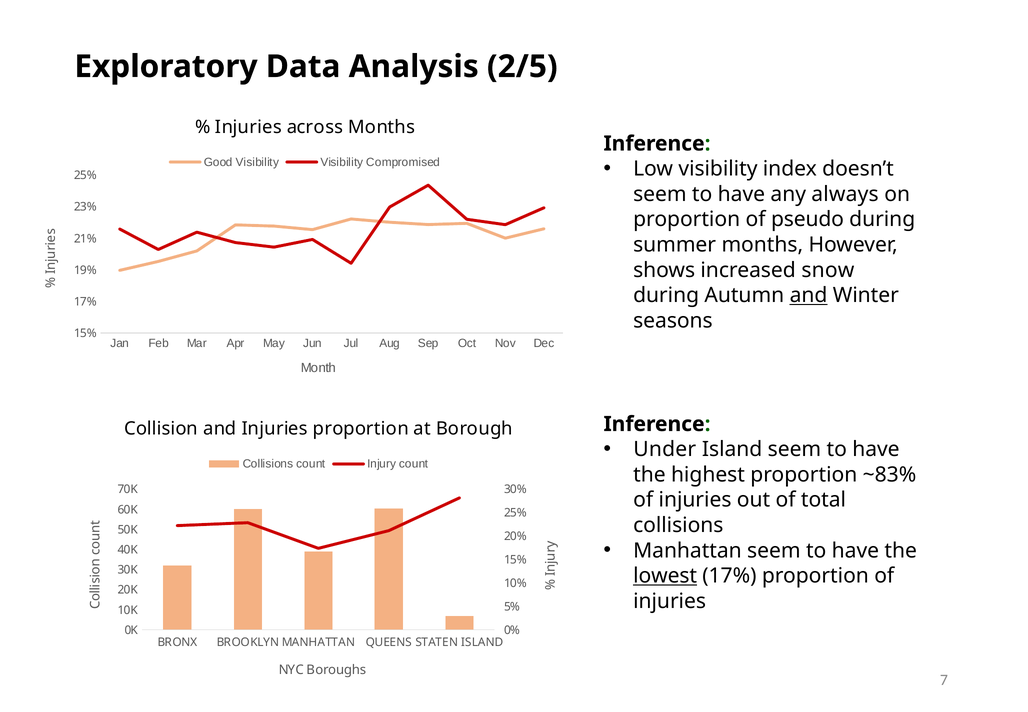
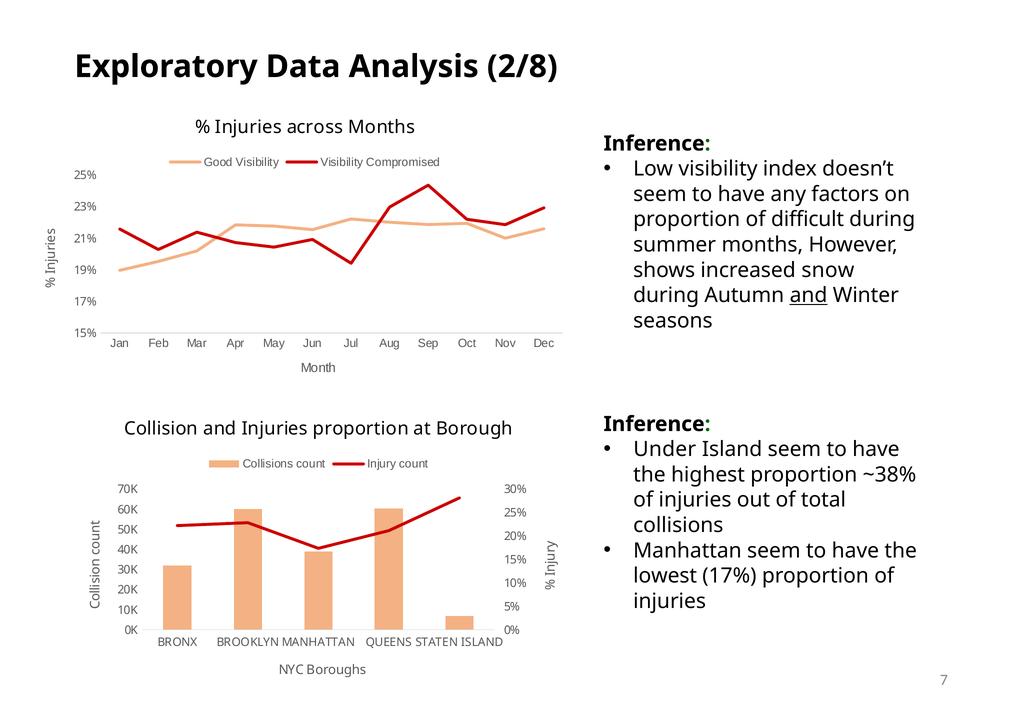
2/5: 2/5 -> 2/8
always: always -> factors
pseudo: pseudo -> difficult
~83%: ~83% -> ~38%
lowest underline: present -> none
